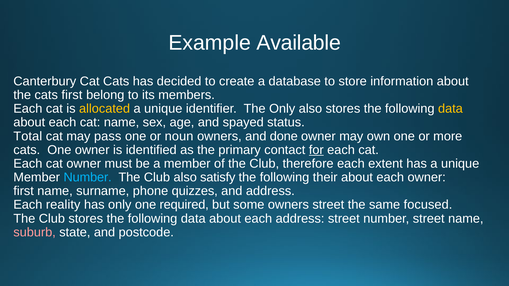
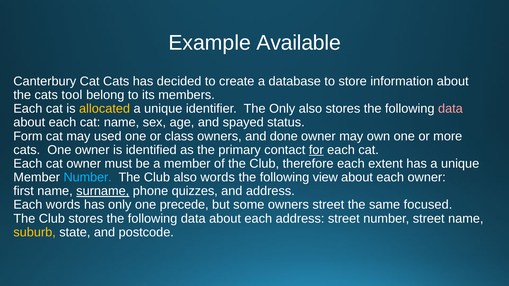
cats first: first -> tool
data at (450, 109) colour: yellow -> pink
Total: Total -> Form
pass: pass -> used
noun: noun -> class
also satisfy: satisfy -> words
their: their -> view
surname underline: none -> present
Each reality: reality -> words
required: required -> precede
suburb colour: pink -> yellow
